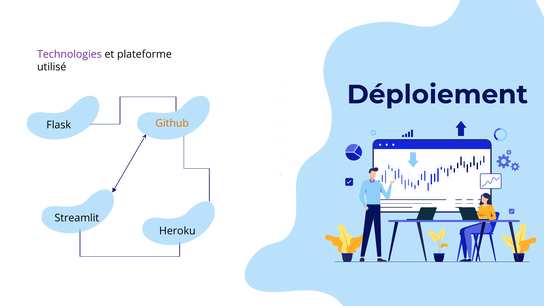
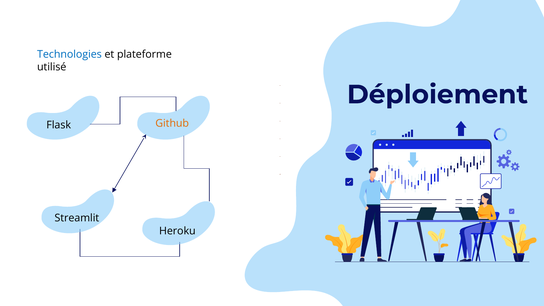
Technologies colour: purple -> blue
